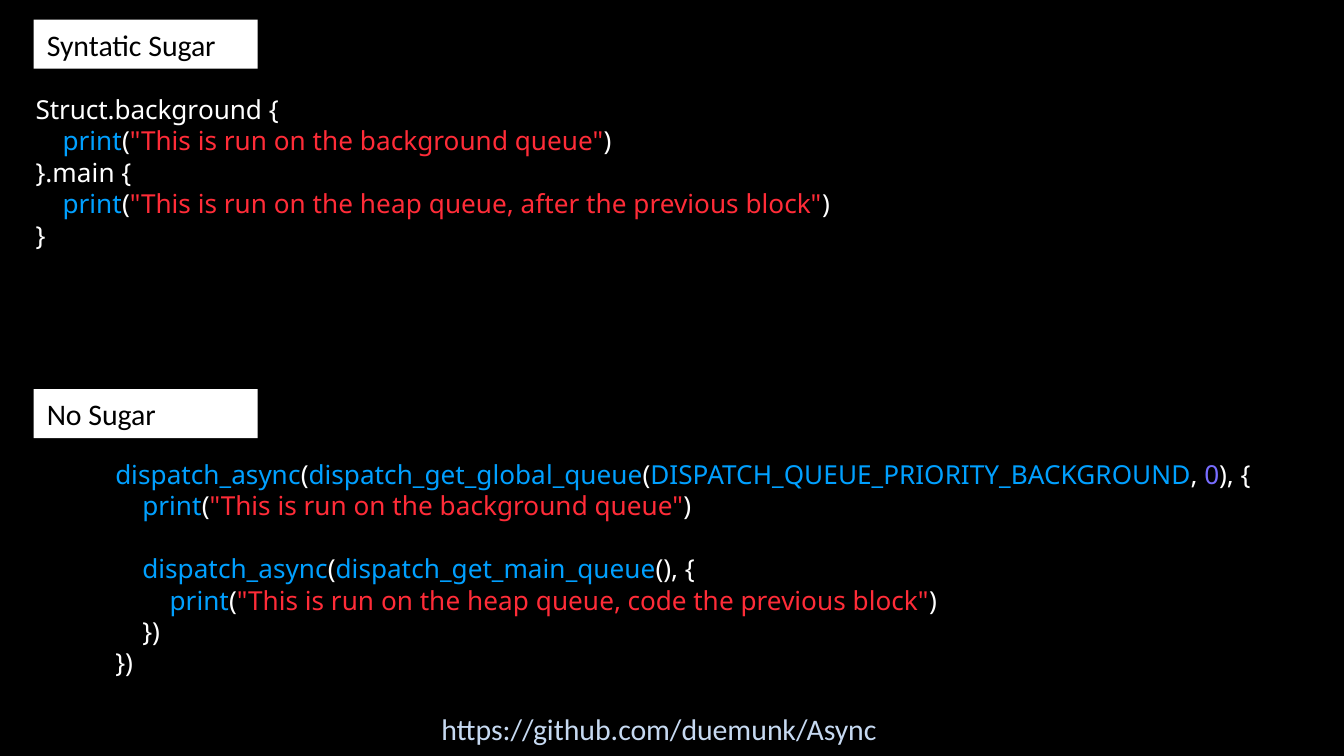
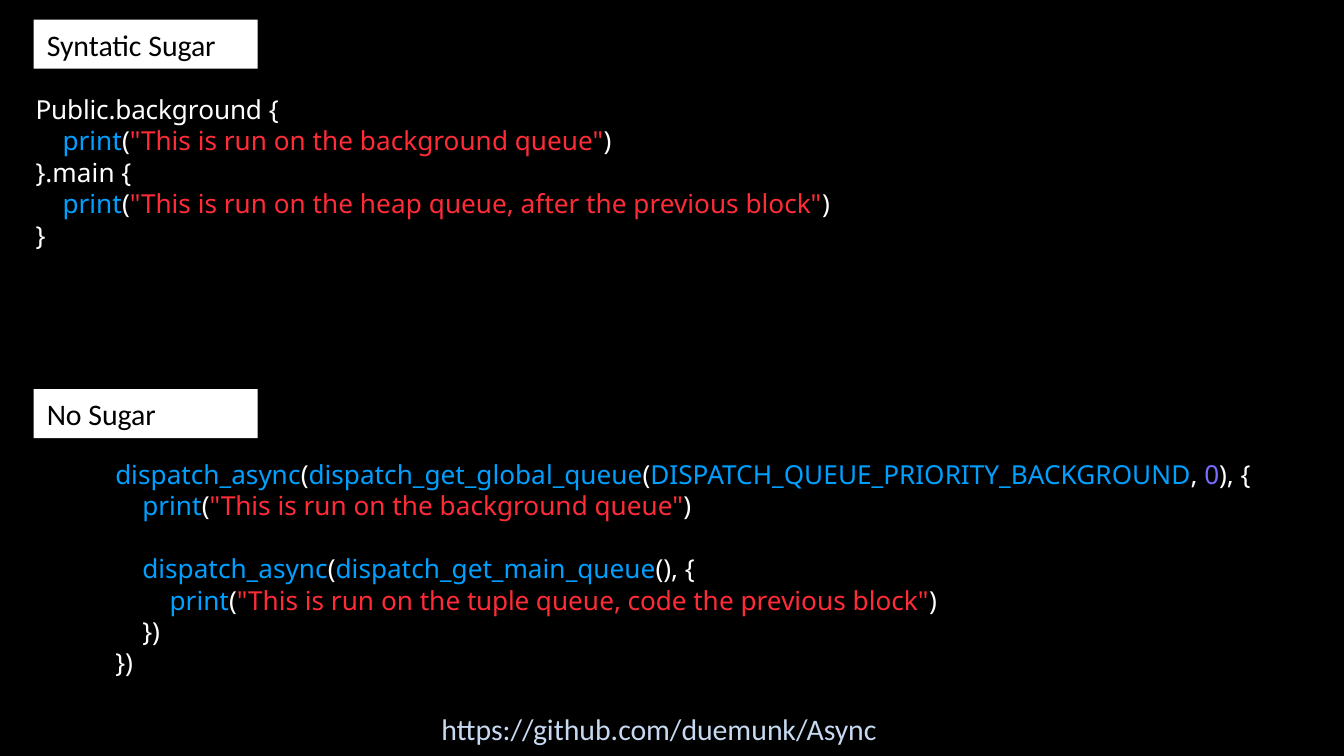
Struct.background: Struct.background -> Public.background
heap at (498, 601): heap -> tuple
